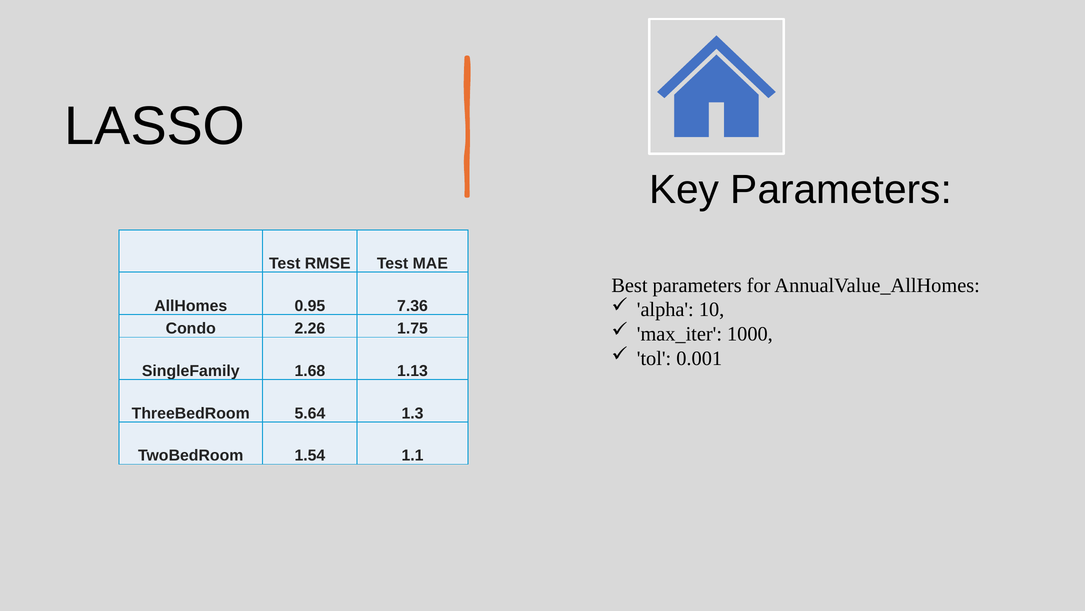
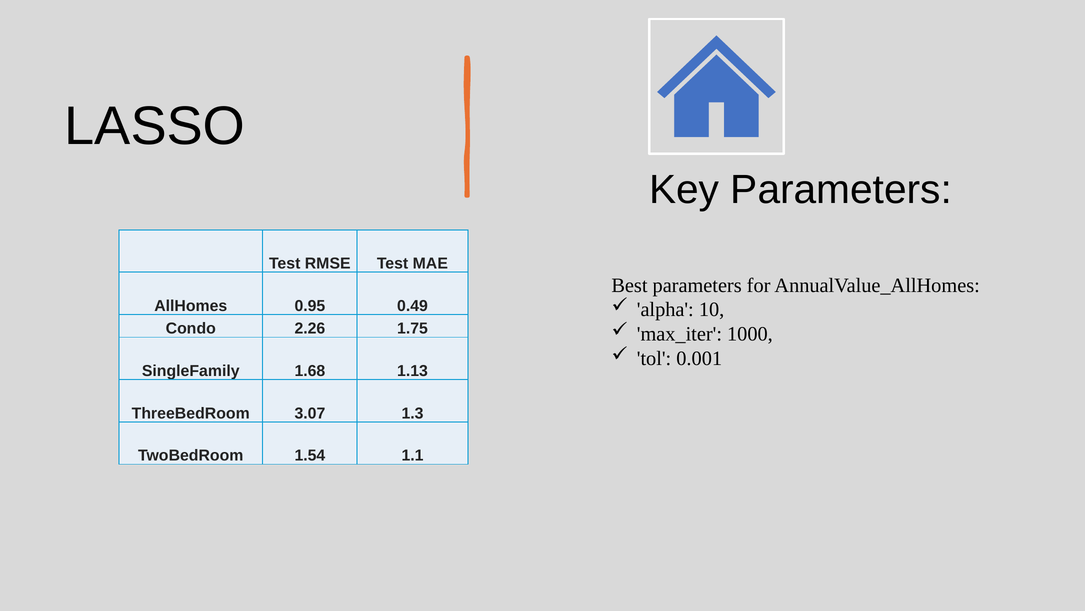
7.36: 7.36 -> 0.49
5.64: 5.64 -> 3.07
